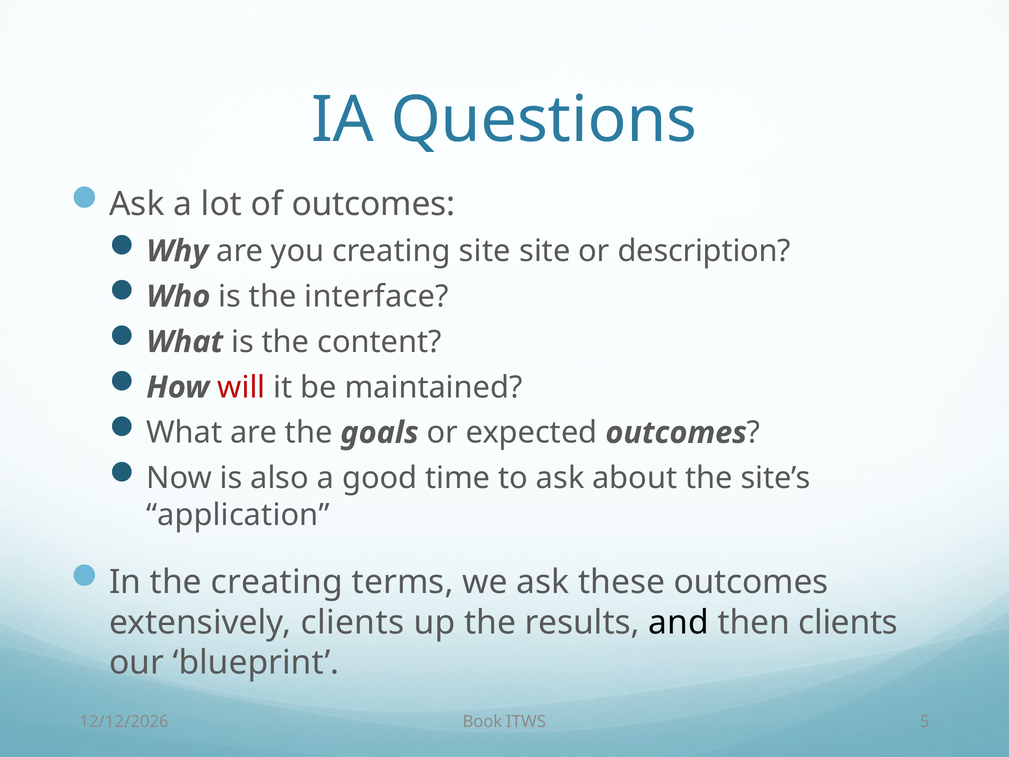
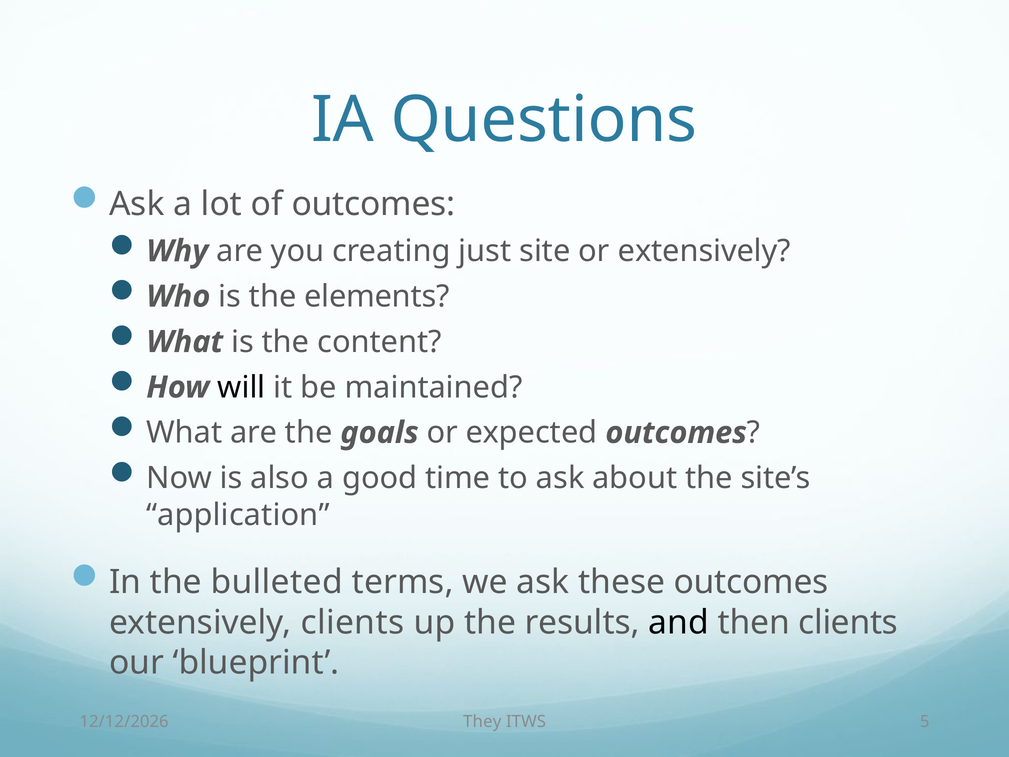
creating site: site -> just
or description: description -> extensively
interface: interface -> elements
will colour: red -> black
the creating: creating -> bulleted
Book: Book -> They
